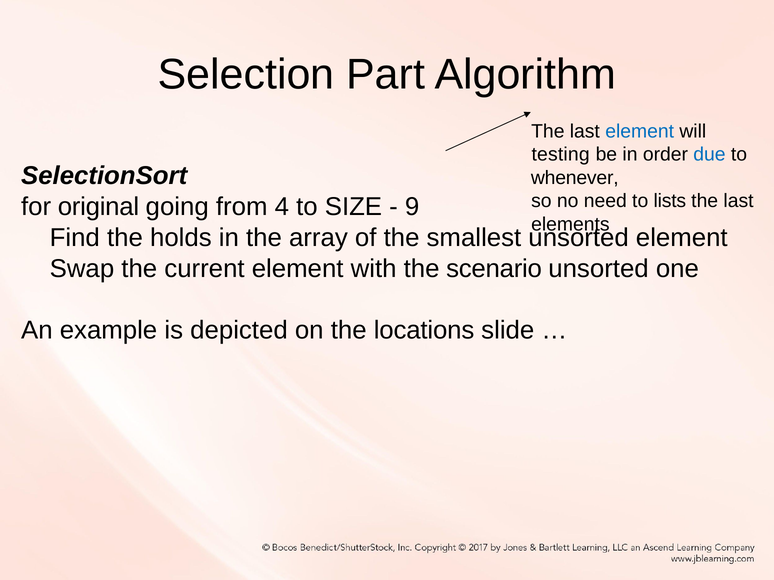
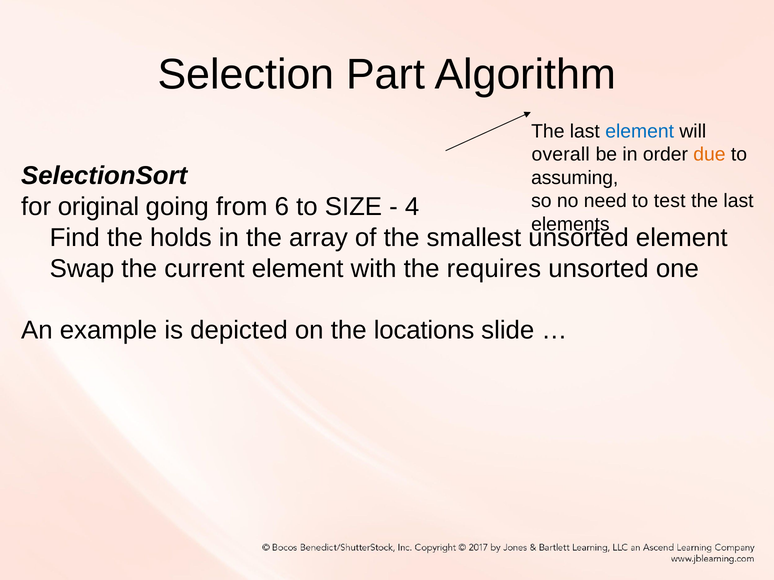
testing: testing -> overall
due colour: blue -> orange
whenever: whenever -> assuming
lists: lists -> test
4: 4 -> 6
9: 9 -> 4
scenario: scenario -> requires
